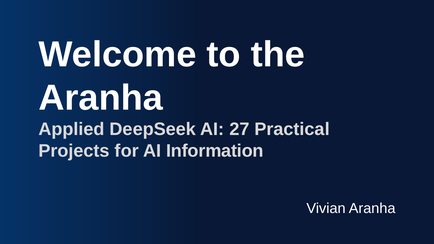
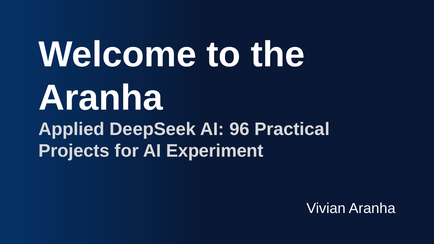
27: 27 -> 96
Information: Information -> Experiment
